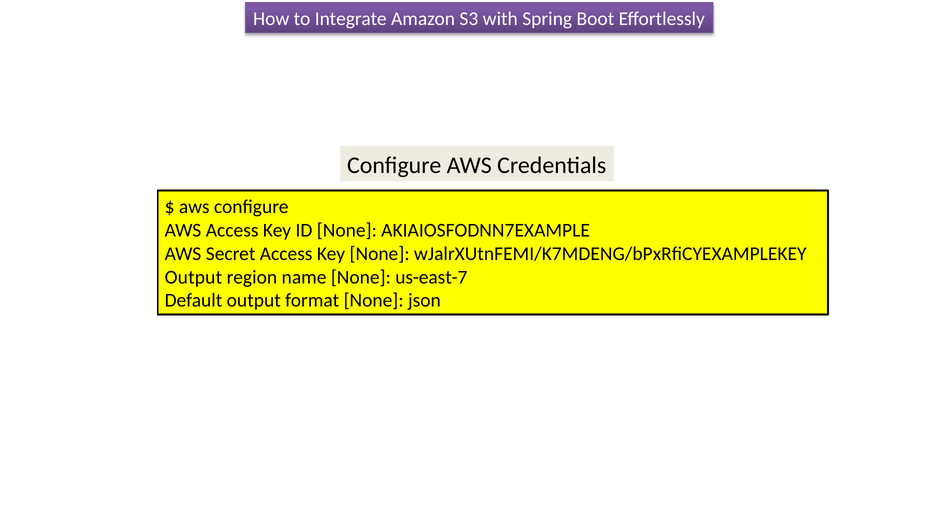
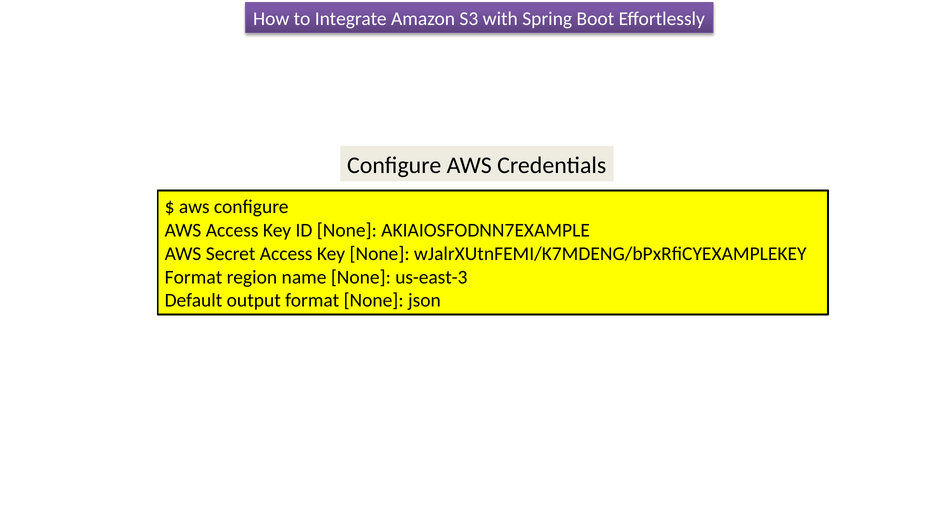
Output at (193, 277): Output -> Format
us-east-7: us-east-7 -> us-east-3
